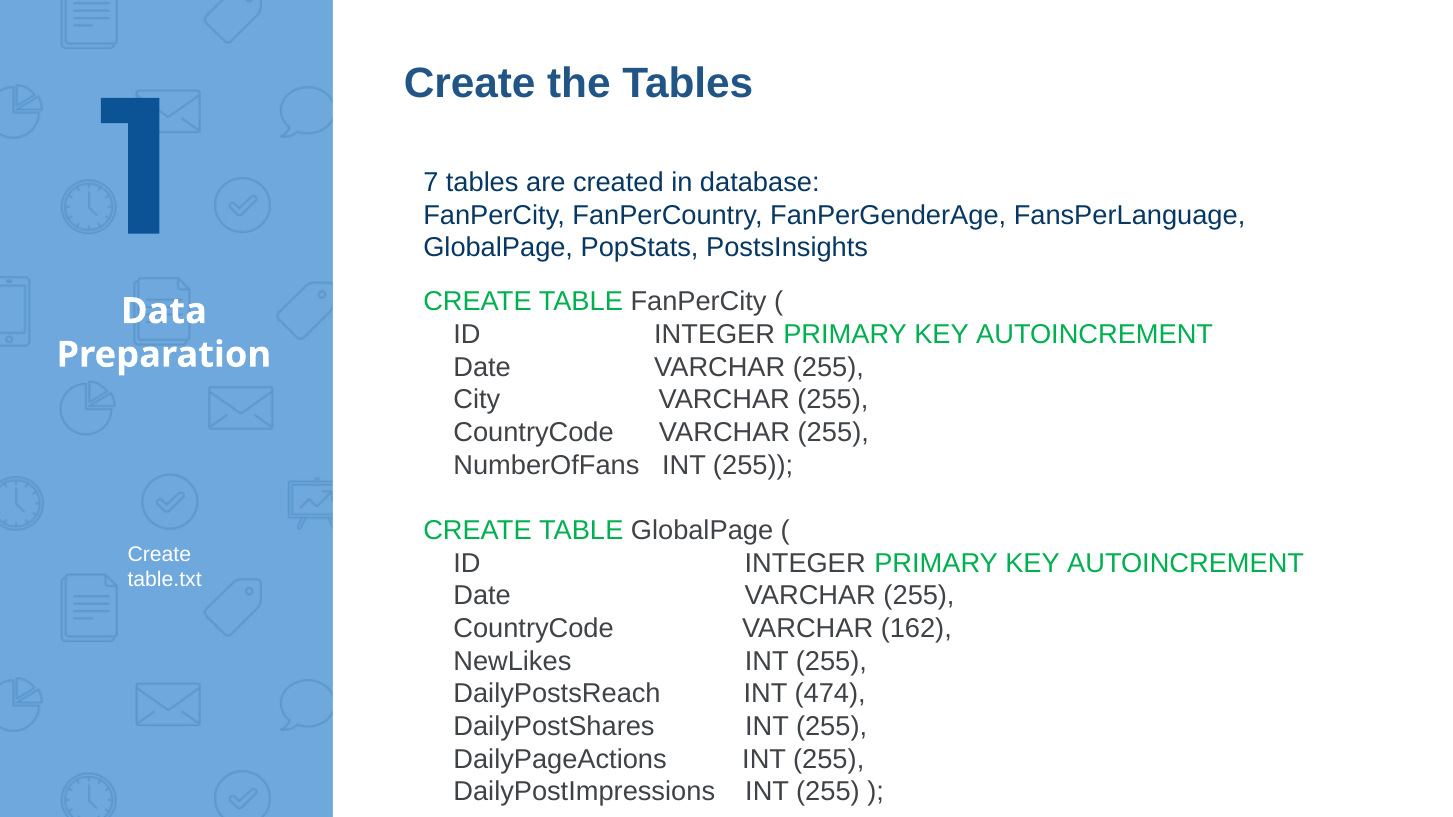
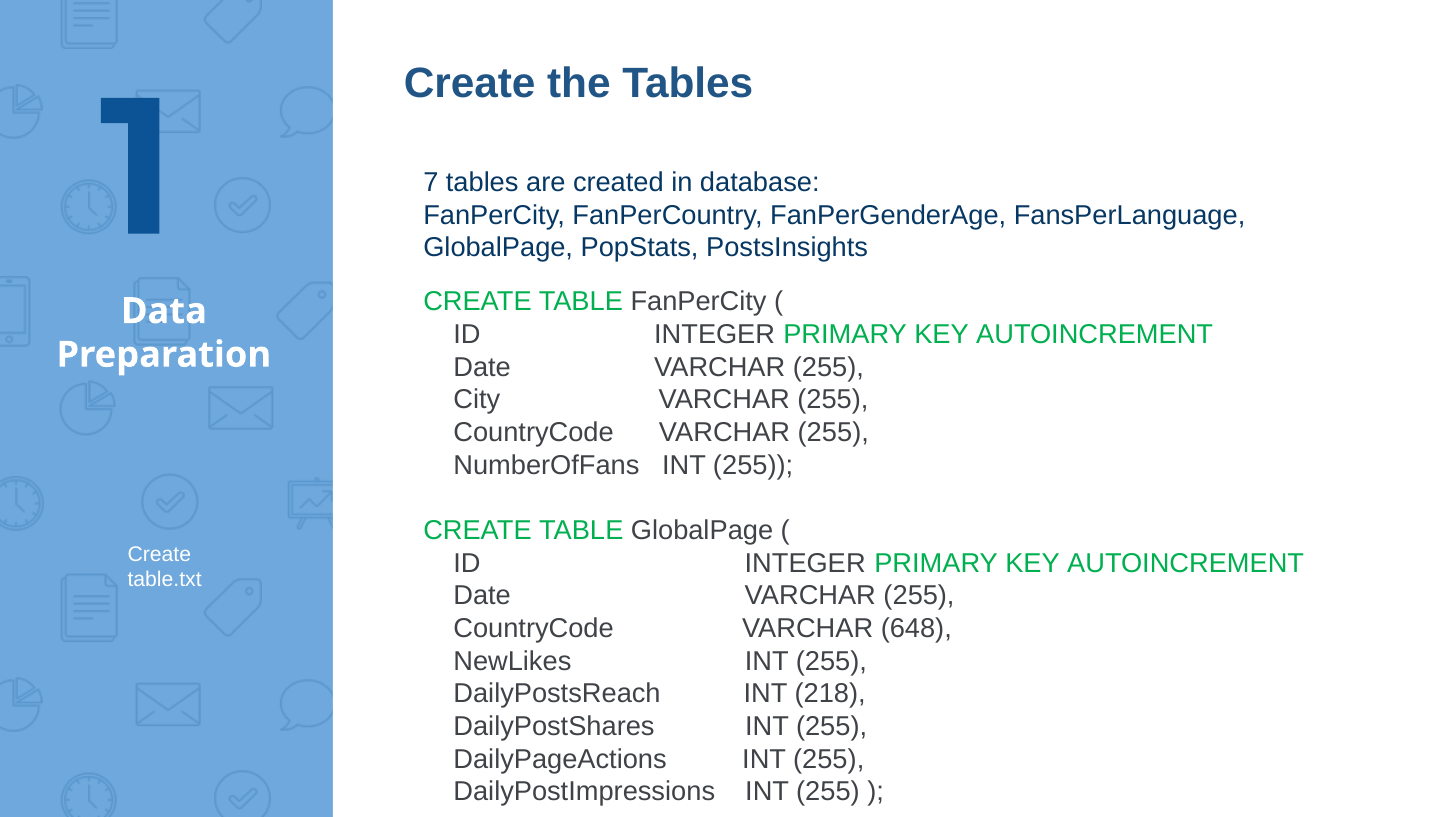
162: 162 -> 648
474: 474 -> 218
